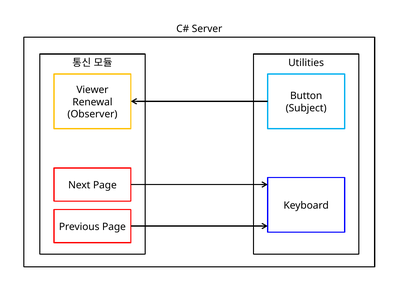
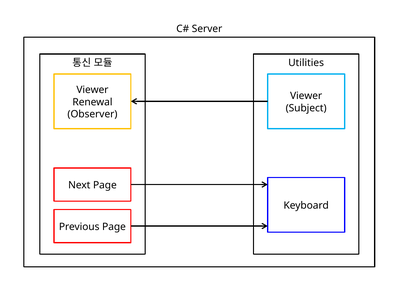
Button at (306, 96): Button -> Viewer
